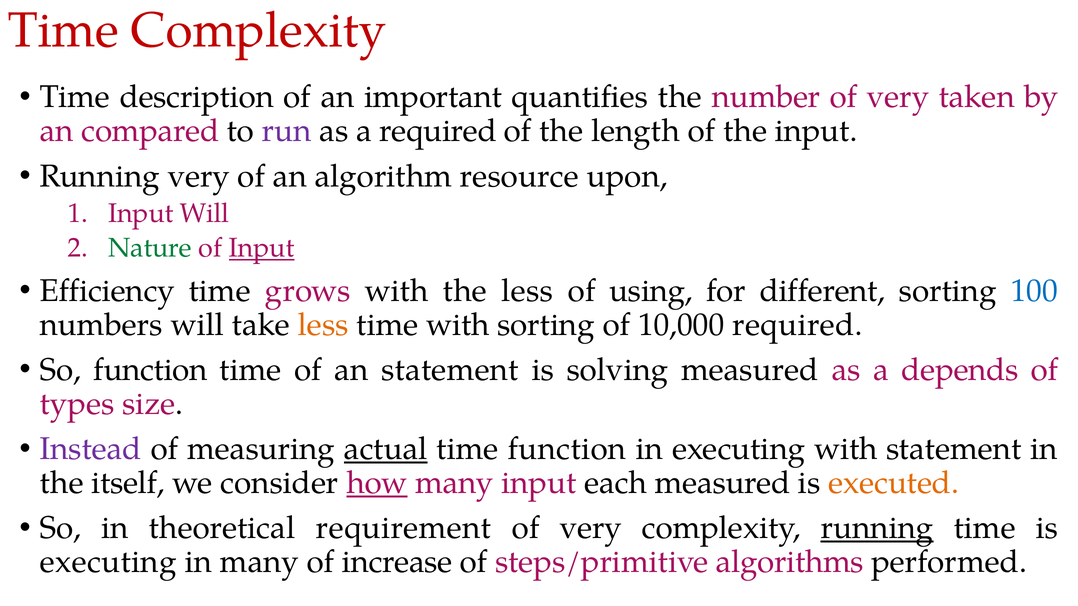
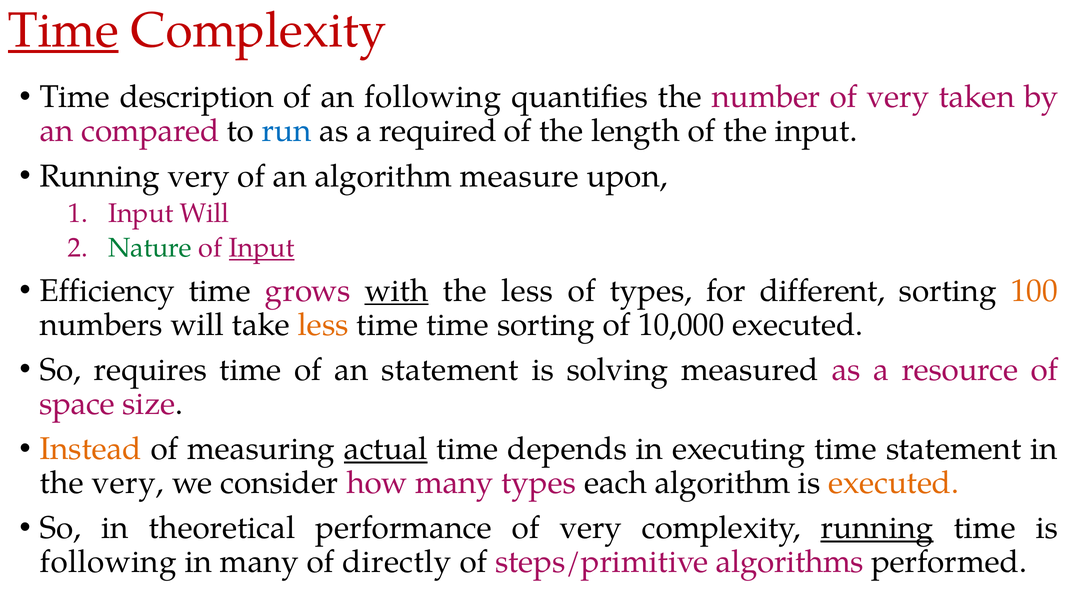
Time at (63, 30) underline: none -> present
an important: important -> following
run colour: purple -> blue
resource: resource -> measure
with at (397, 291) underline: none -> present
of using: using -> types
100 colour: blue -> orange
time with: with -> time
10,000 required: required -> executed
So function: function -> requires
depends: depends -> resource
types: types -> space
Instead colour: purple -> orange
time function: function -> depends
executing with: with -> time
the itself: itself -> very
how underline: present -> none
many input: input -> types
each measured: measured -> algorithm
requirement: requirement -> performance
executing at (108, 562): executing -> following
increase: increase -> directly
